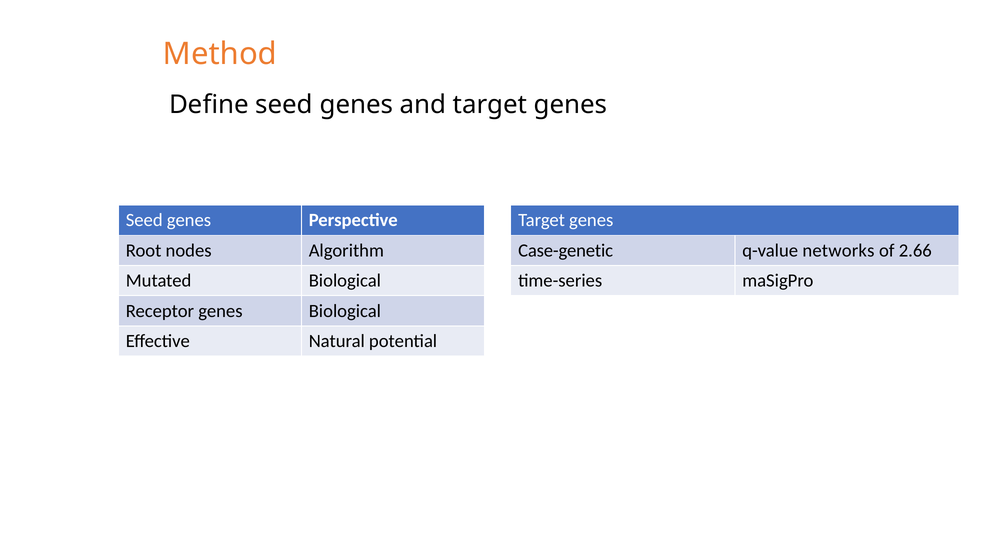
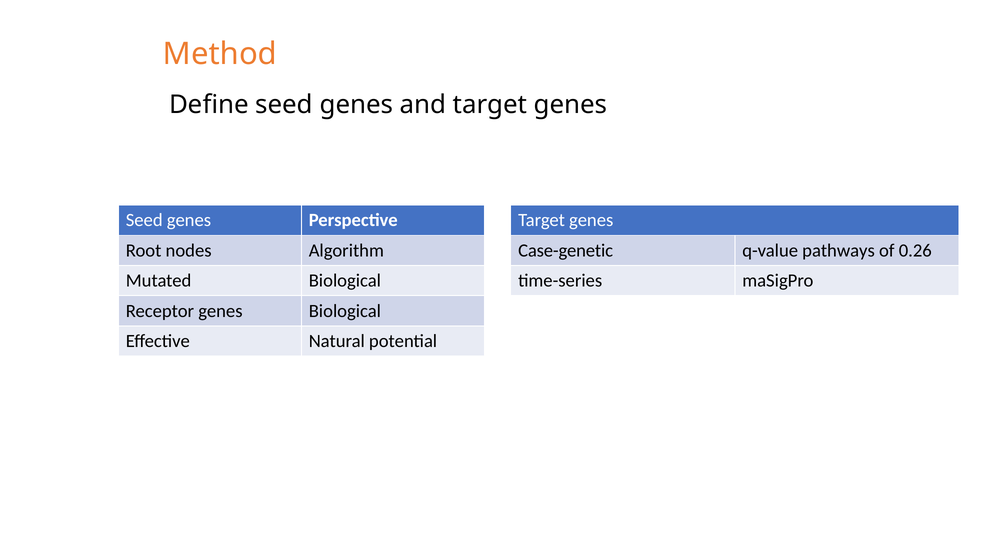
networks: networks -> pathways
2.66: 2.66 -> 0.26
